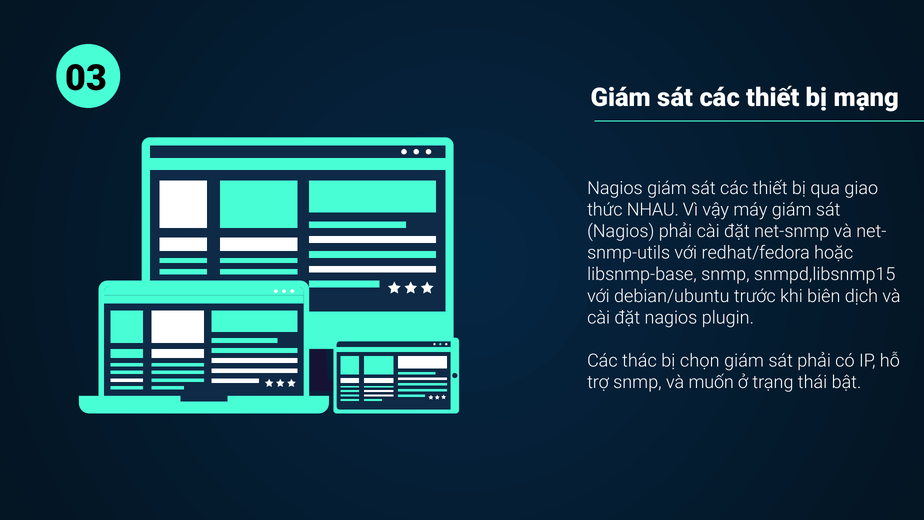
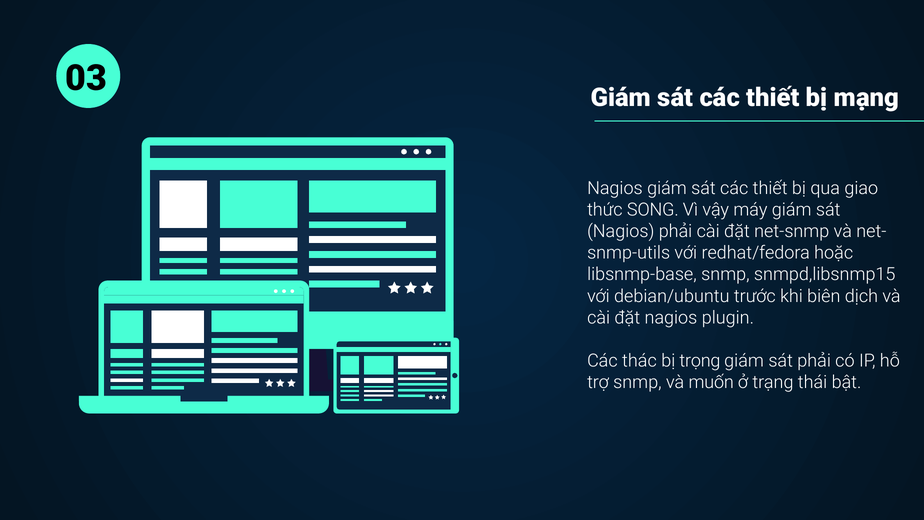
NHAU: NHAU -> SONG
chọn: chọn -> trọng
